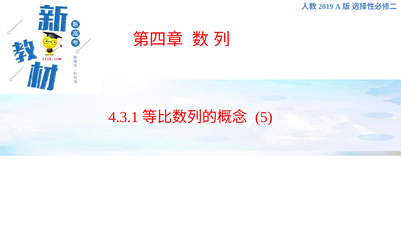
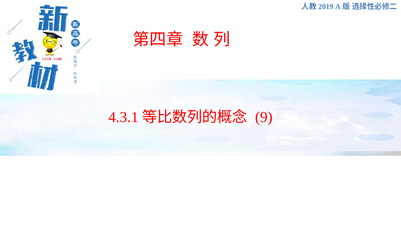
5: 5 -> 9
